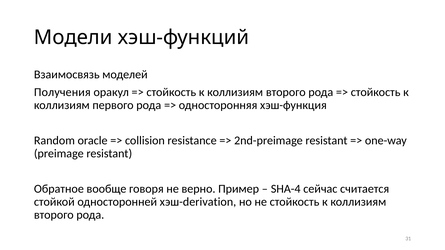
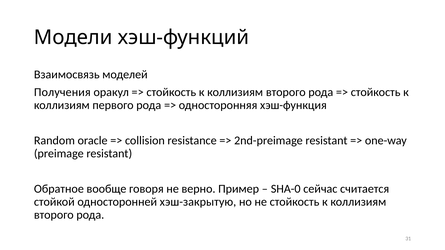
SHA-4: SHA-4 -> SHA-0
хэш-derivation: хэш-derivation -> хэш-закрытую
